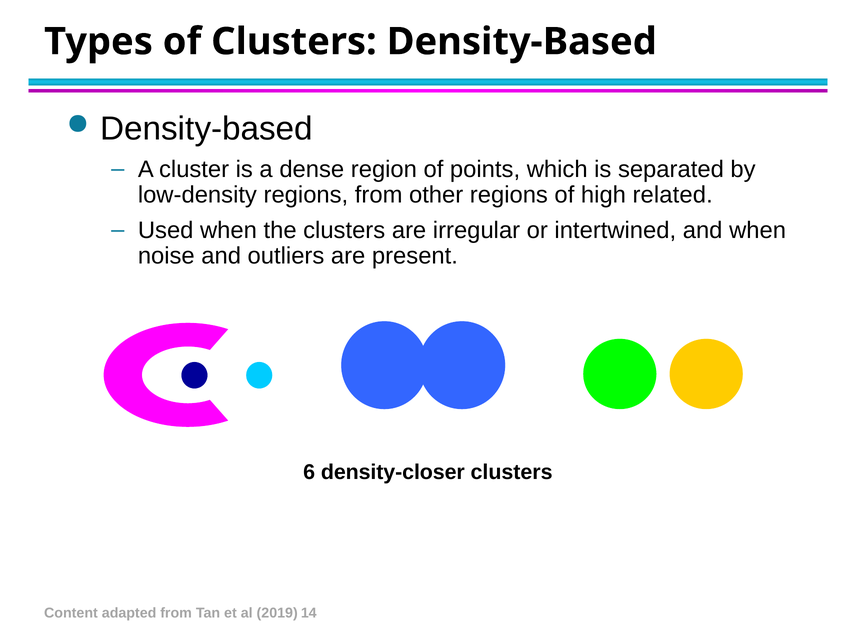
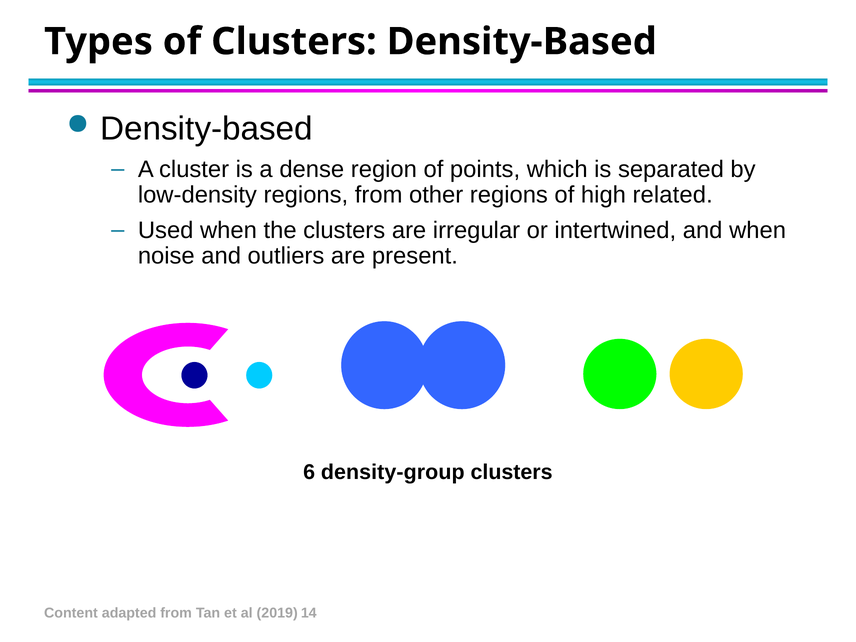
density-closer: density-closer -> density-group
